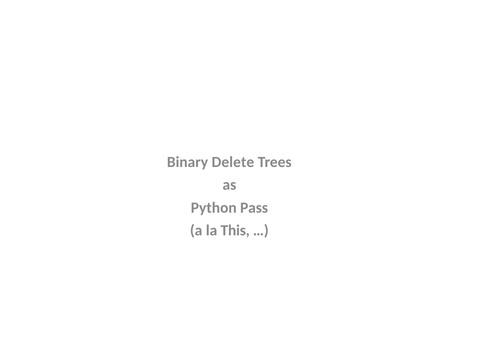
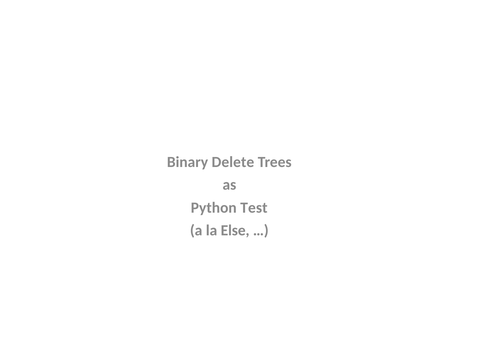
Pass: Pass -> Test
This: This -> Else
